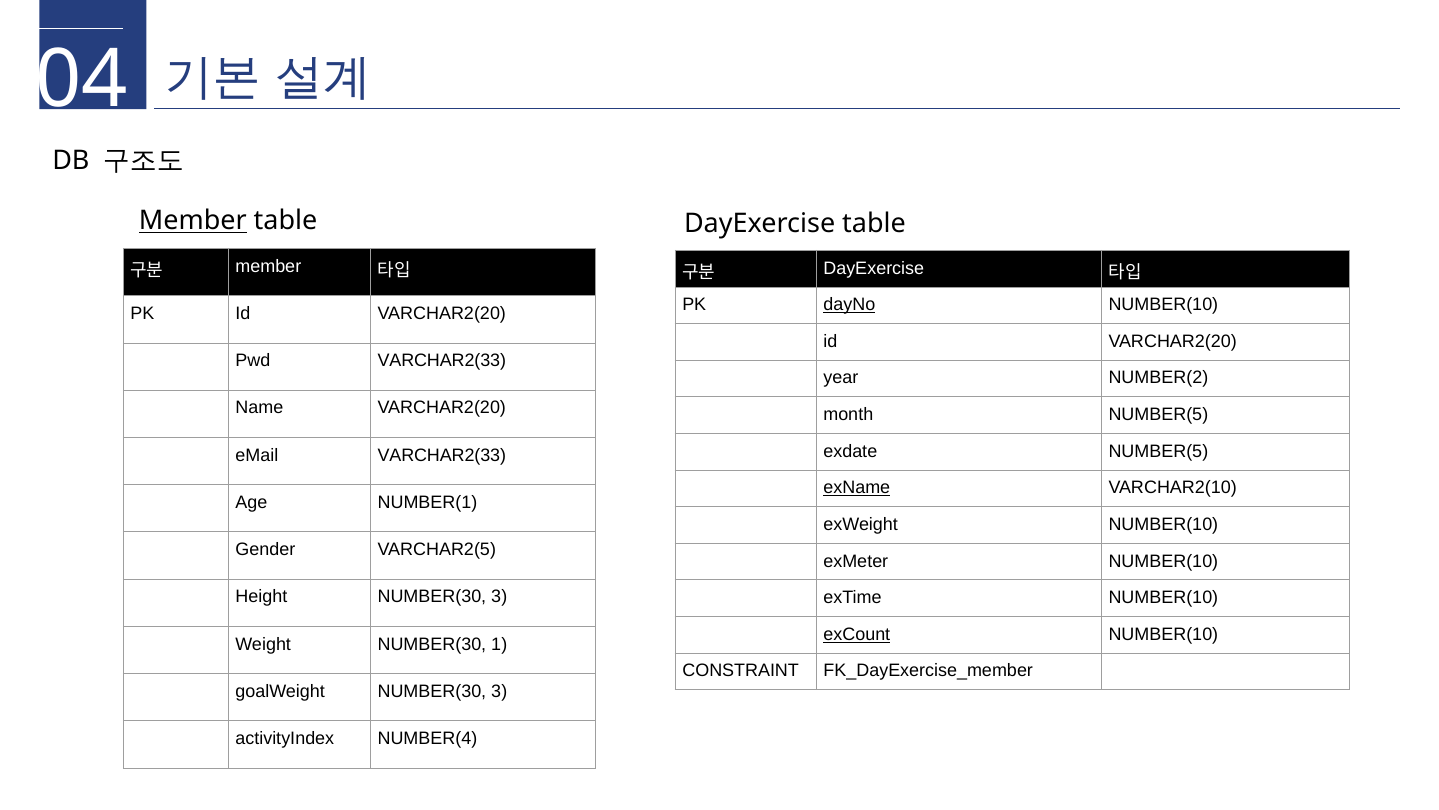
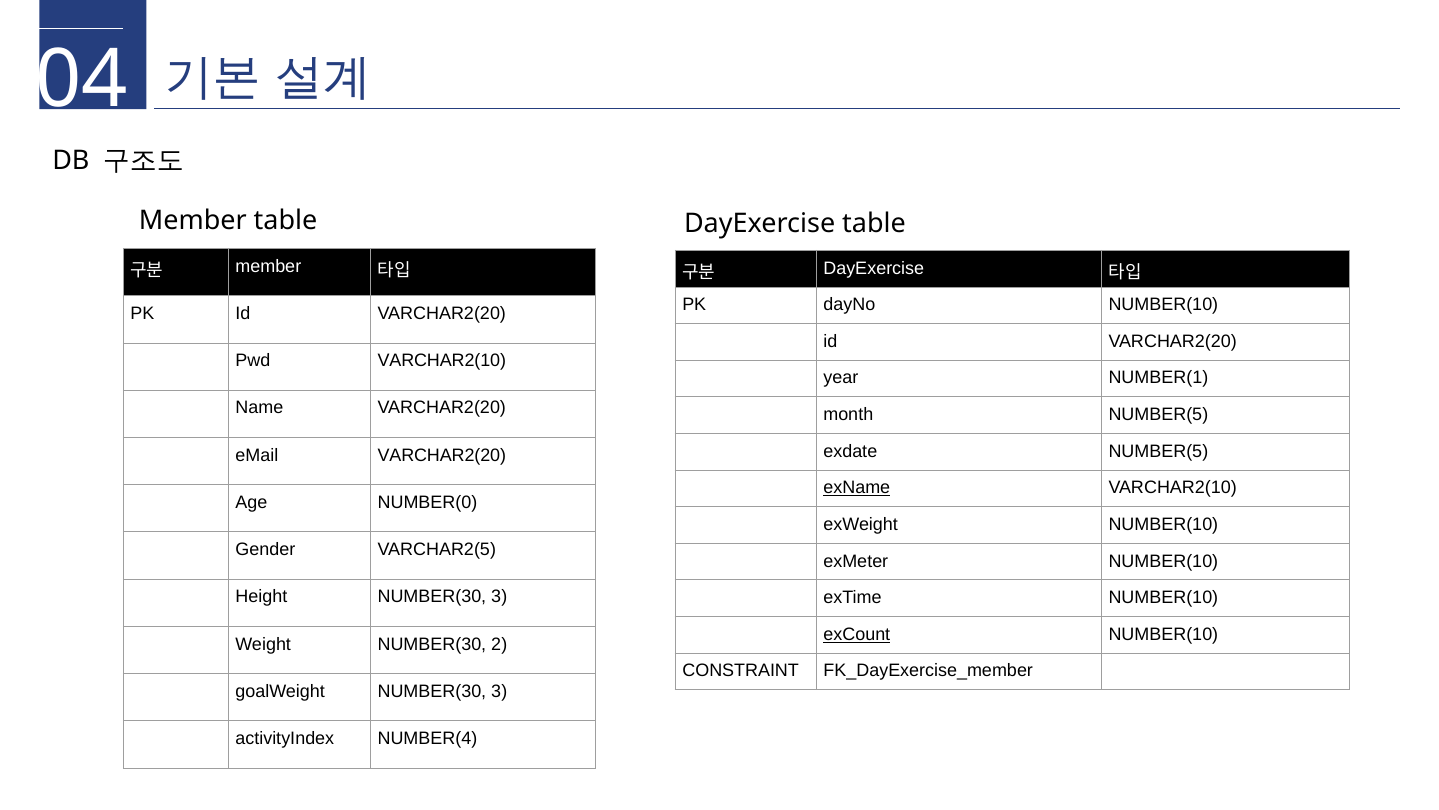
Member at (193, 221) underline: present -> none
dayNo underline: present -> none
Pwd VARCHAR2(33: VARCHAR2(33 -> VARCHAR2(10
NUMBER(2: NUMBER(2 -> NUMBER(1
eMail VARCHAR2(33: VARCHAR2(33 -> VARCHAR2(20
NUMBER(1: NUMBER(1 -> NUMBER(0
1: 1 -> 2
